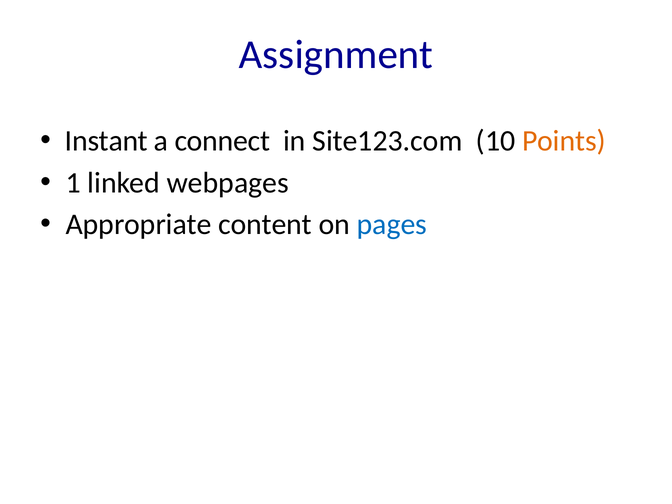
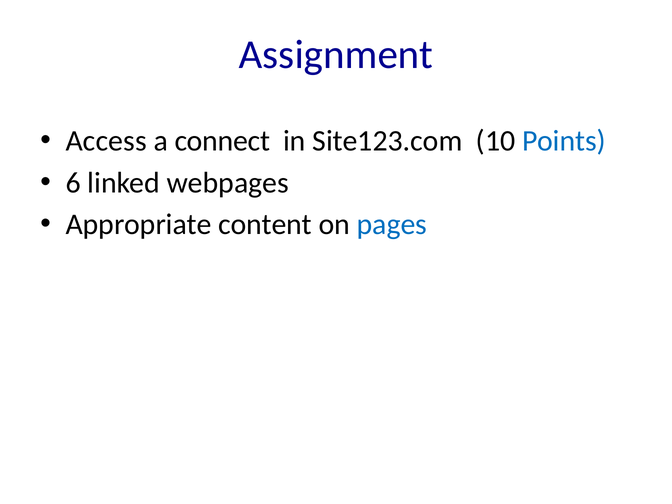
Instant: Instant -> Access
Points colour: orange -> blue
1: 1 -> 6
